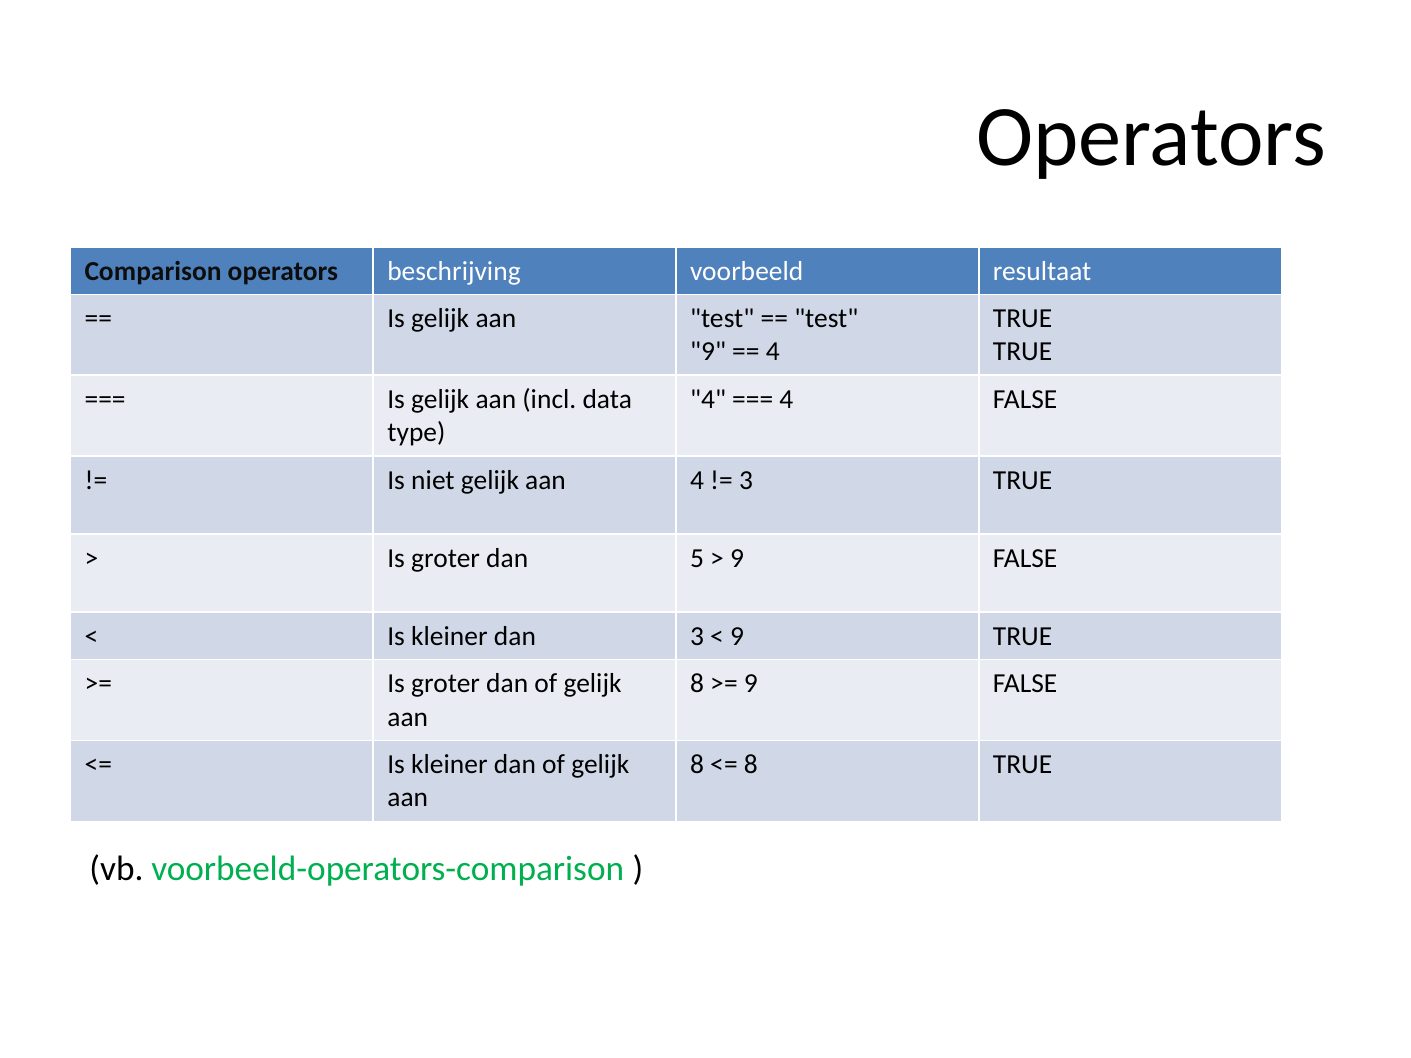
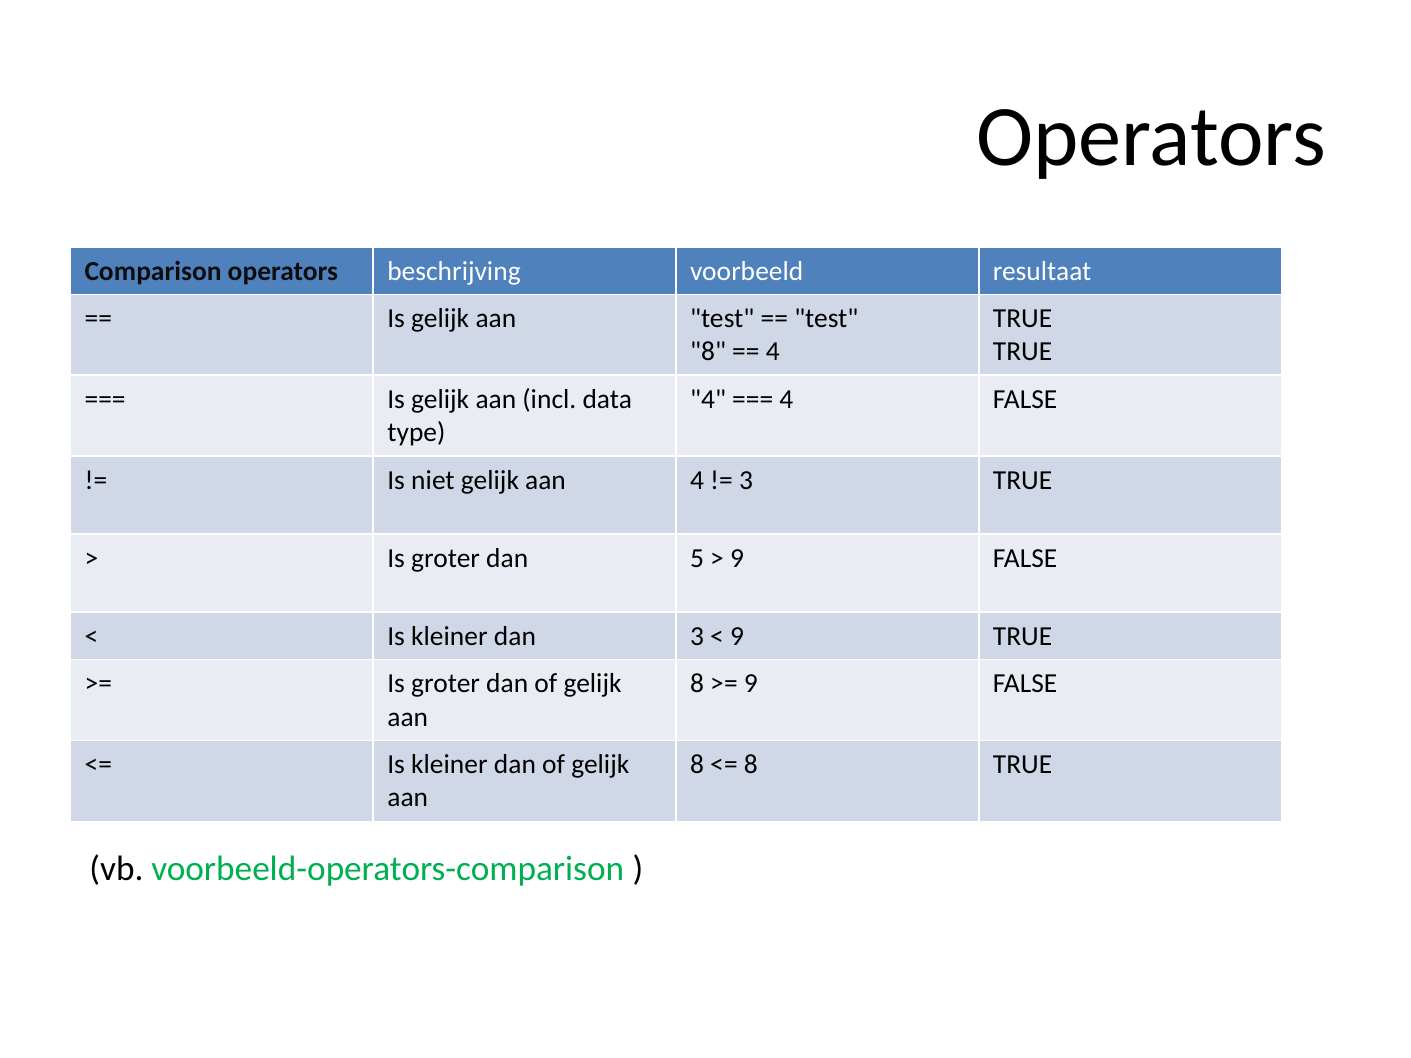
9 at (708, 352): 9 -> 8
